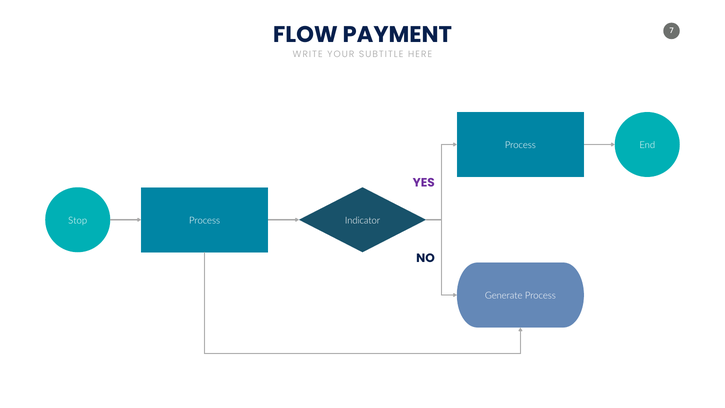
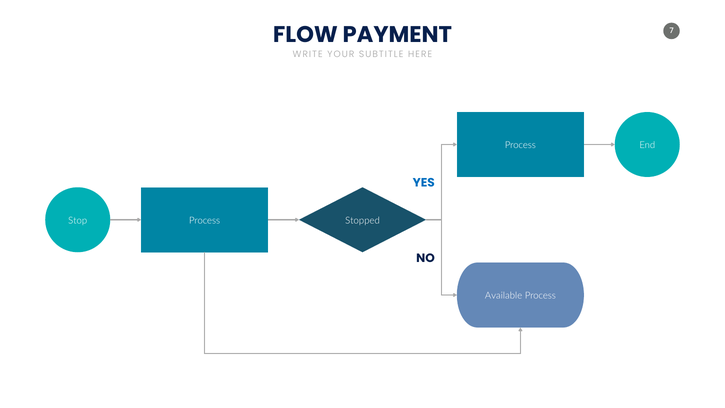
YES colour: purple -> blue
Indicator: Indicator -> Stopped
Generate: Generate -> Available
